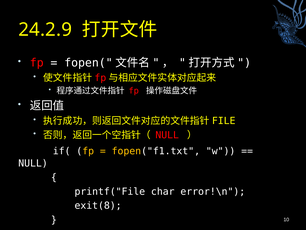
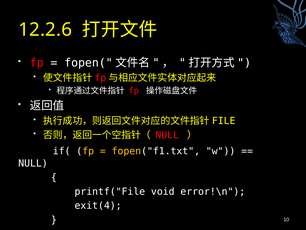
24.2.9: 24.2.9 -> 12.2.6
char: char -> void
exit(8: exit(8 -> exit(4
